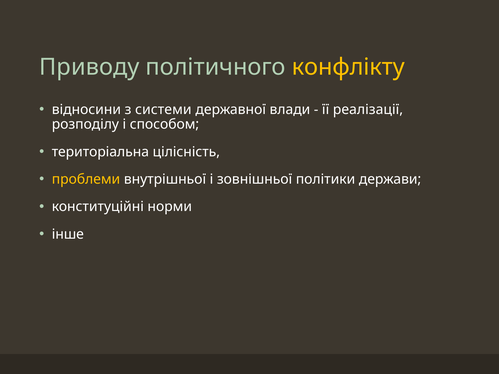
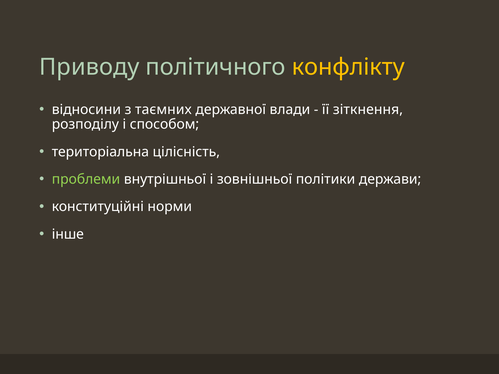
системи: системи -> таємних
реалізації: реалізації -> зіткнення
проблеми colour: yellow -> light green
